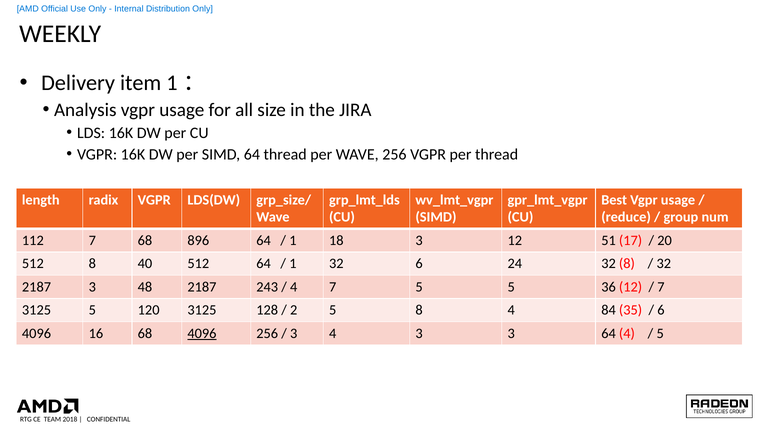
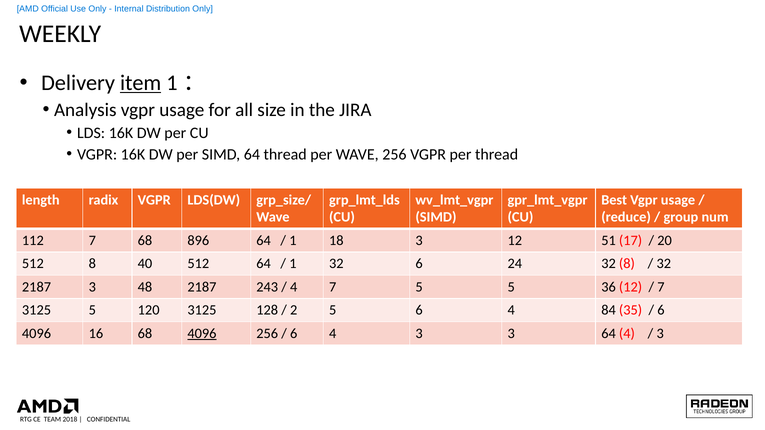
item underline: none -> present
5 8: 8 -> 6
3 at (294, 334): 3 -> 6
5 at (660, 334): 5 -> 3
